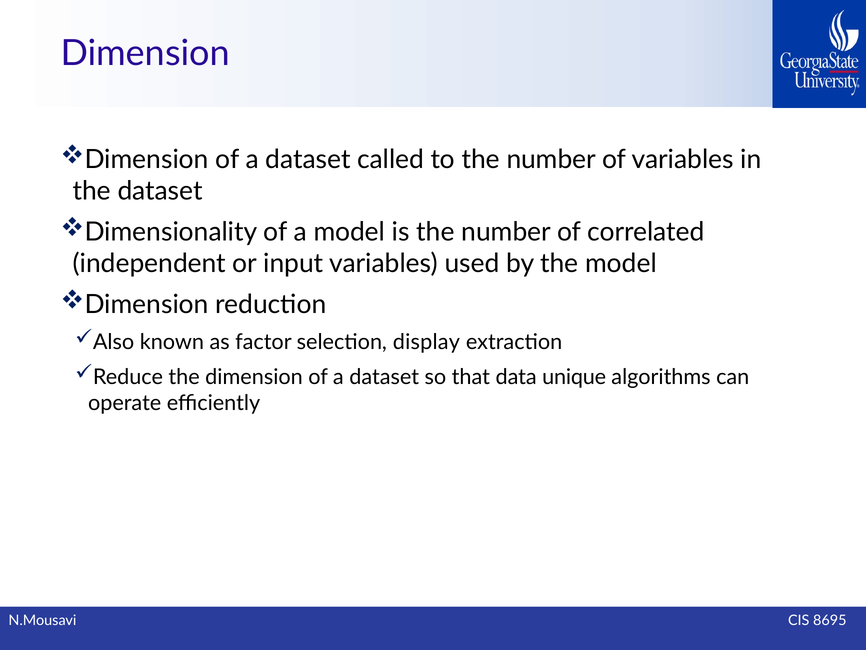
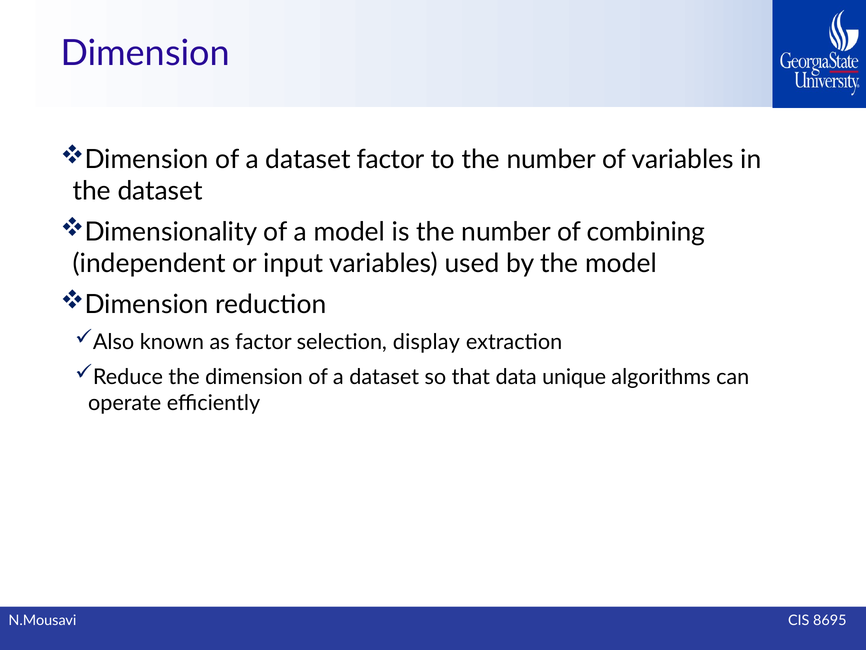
dataset called: called -> factor
correlated: correlated -> combining
